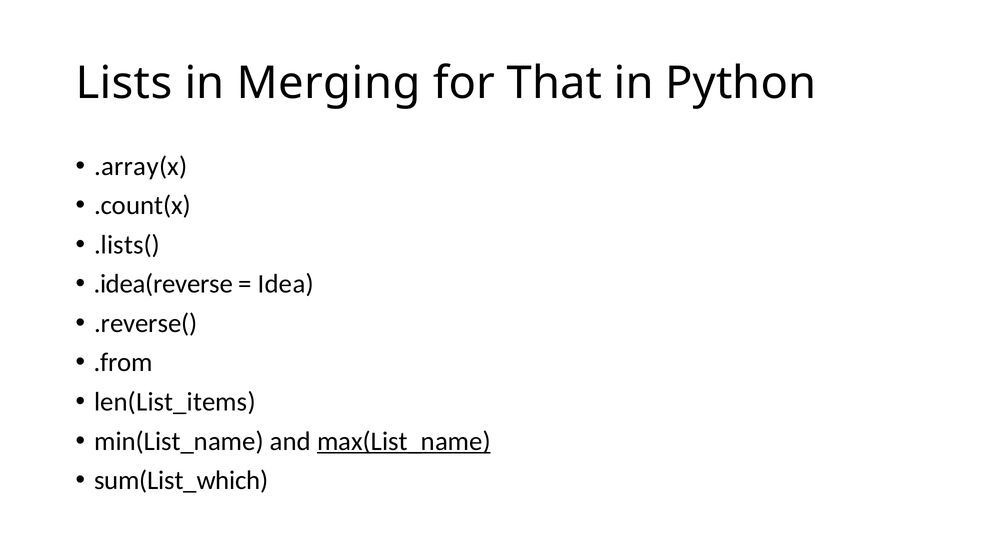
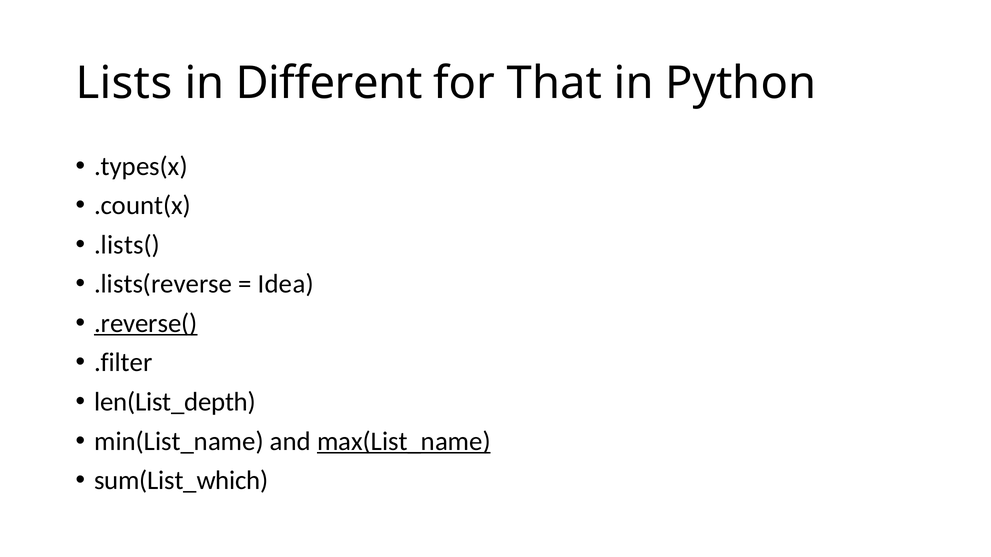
Merging: Merging -> Different
.array(x: .array(x -> .types(x
.idea(reverse: .idea(reverse -> .lists(reverse
.reverse( underline: none -> present
.from: .from -> .filter
len(List_items: len(List_items -> len(List_depth
